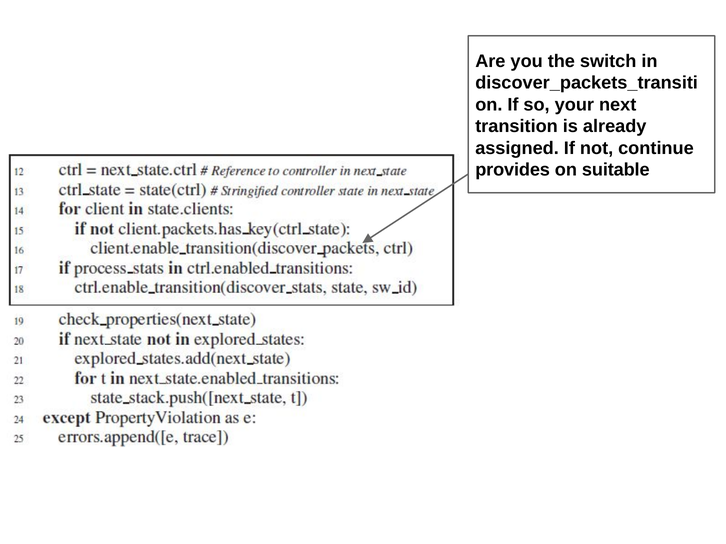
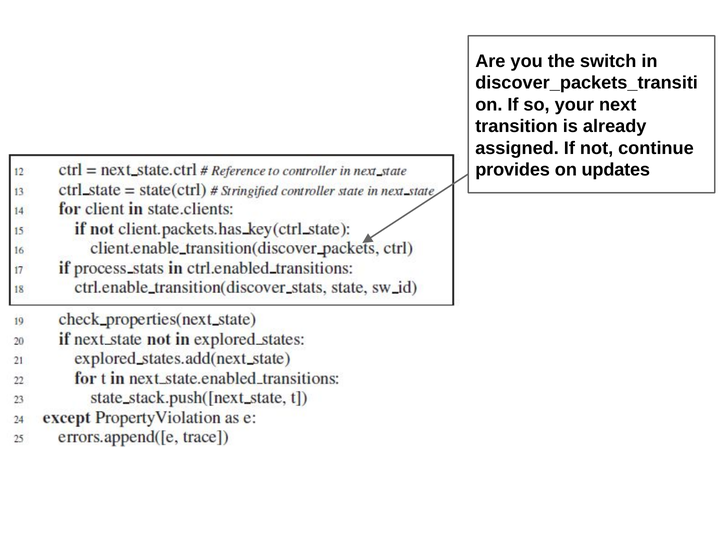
suitable: suitable -> updates
